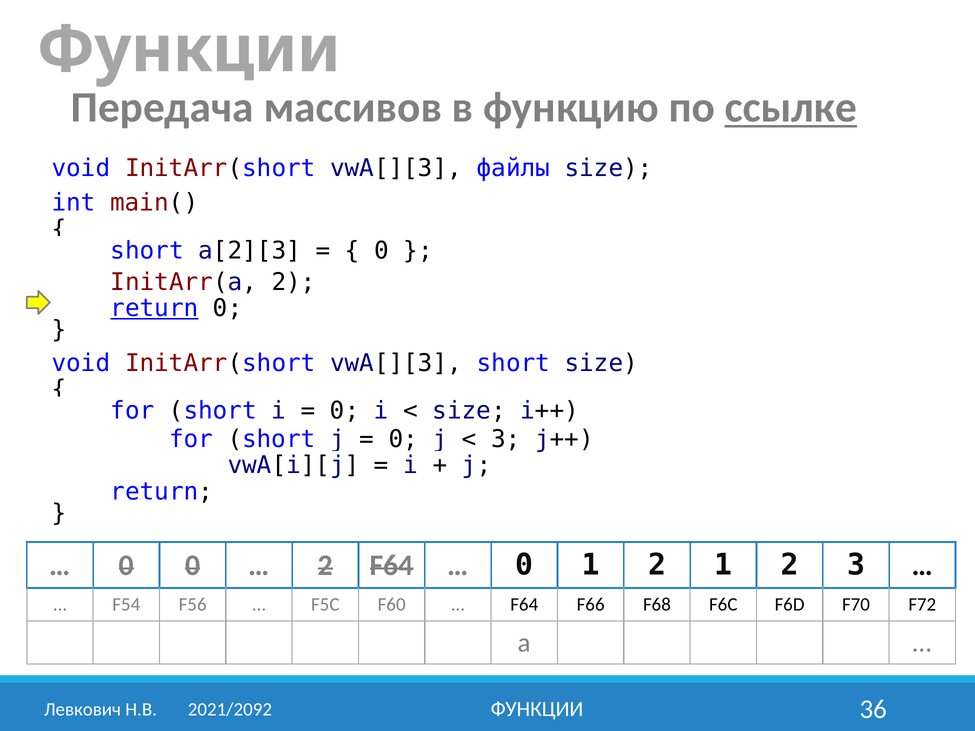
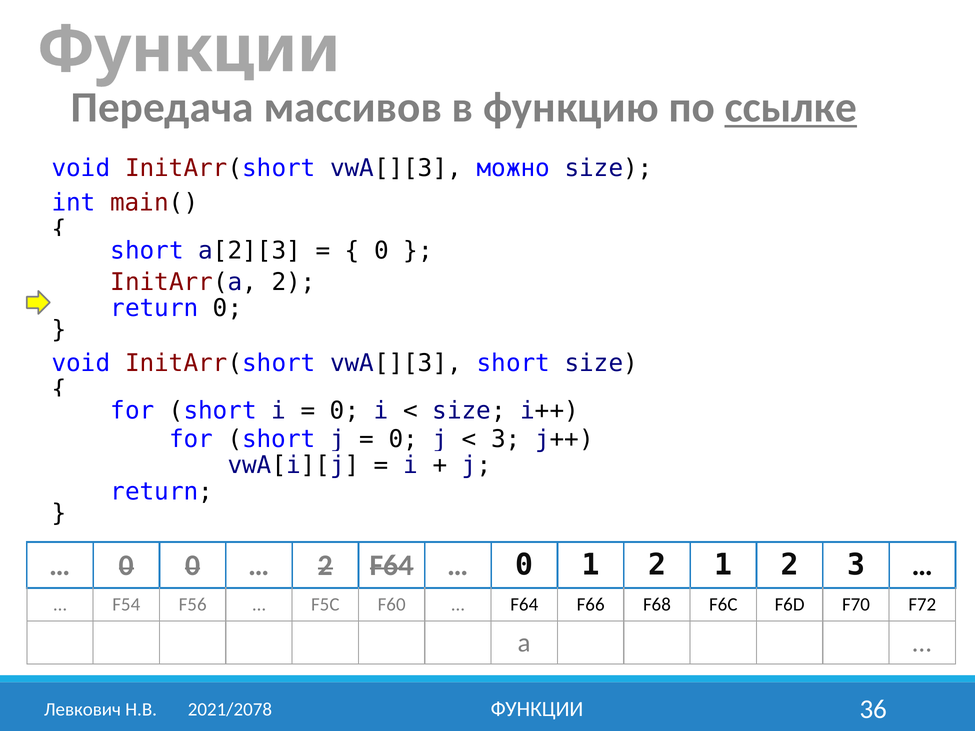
файлы: файлы -> можно
return at (154, 308) underline: present -> none
2021/2092: 2021/2092 -> 2021/2078
